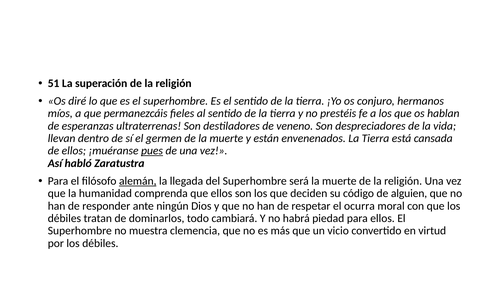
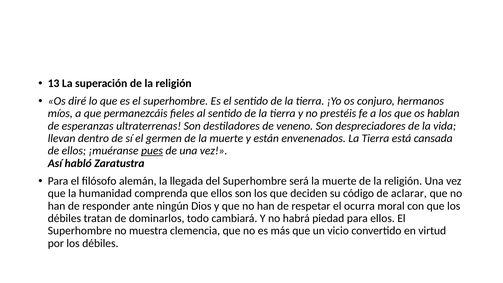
51: 51 -> 13
alemán underline: present -> none
alguien: alguien -> aclarar
